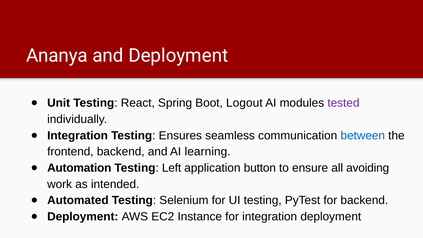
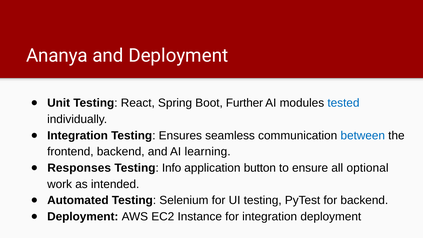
Logout: Logout -> Further
tested colour: purple -> blue
Automation: Automation -> Responses
Left: Left -> Info
avoiding: avoiding -> optional
